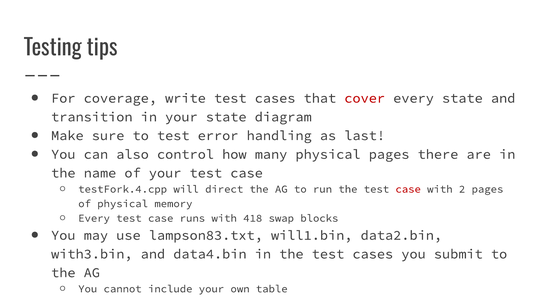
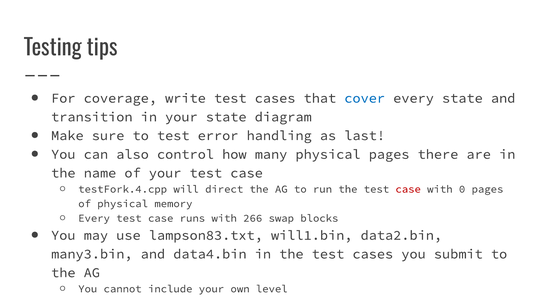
cover colour: red -> blue
2: 2 -> 0
418: 418 -> 266
with3.bin: with3.bin -> many3.bin
table: table -> level
